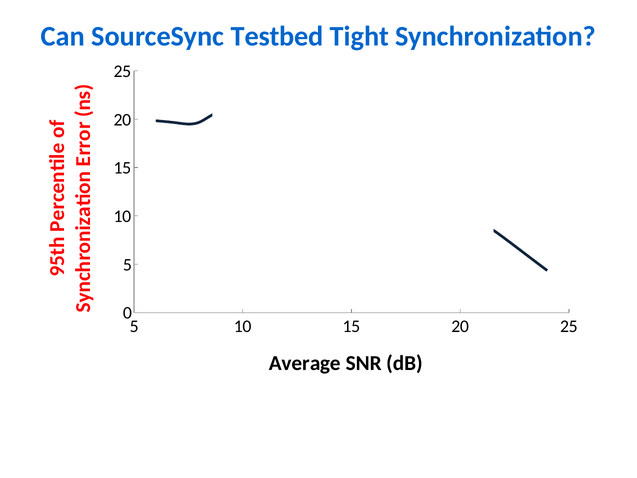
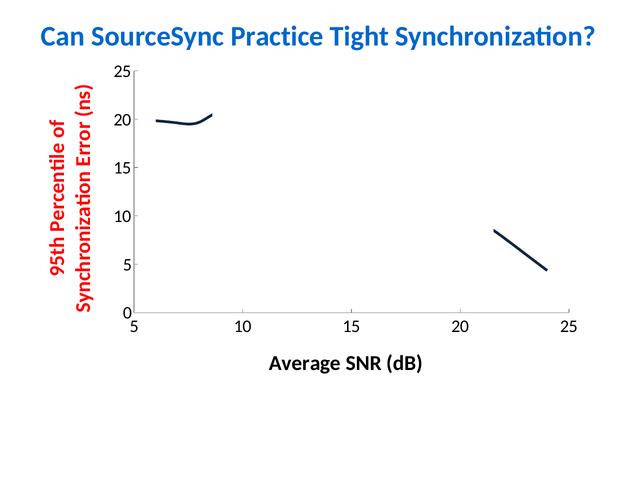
Testbed: Testbed -> Practice
